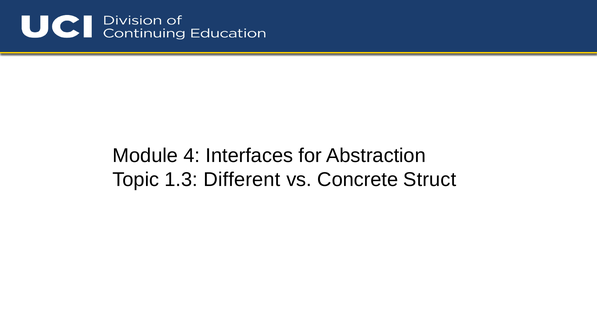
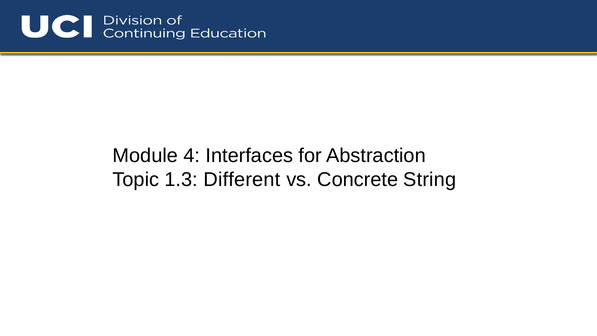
Struct: Struct -> String
